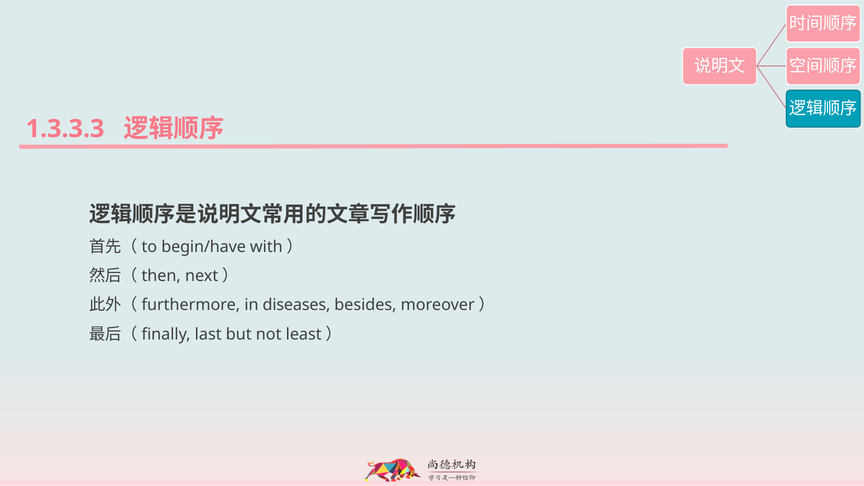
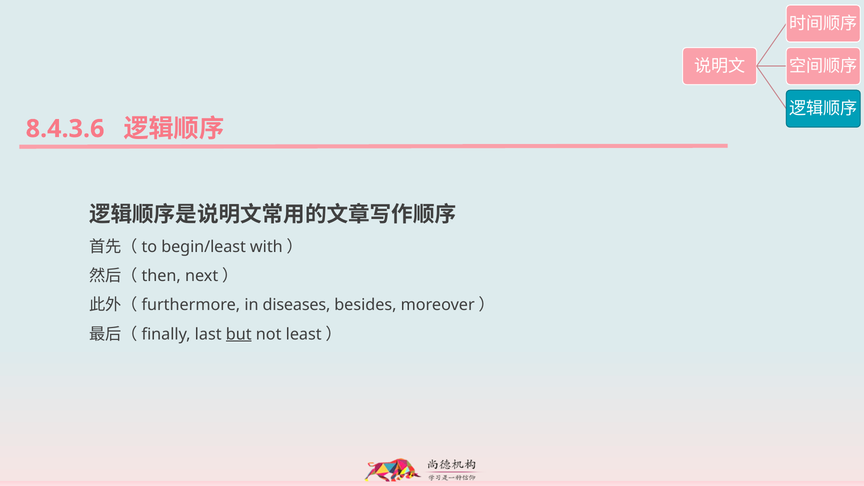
1.3.3.3: 1.3.3.3 -> 8.4.3.6
begin/have: begin/have -> begin/least
but underline: none -> present
